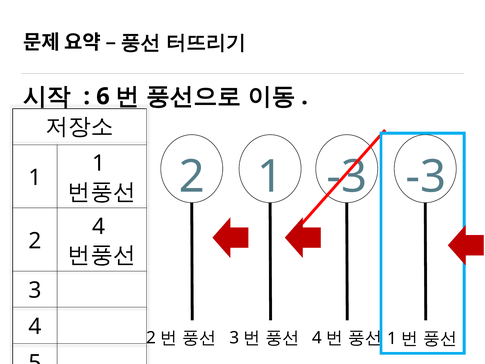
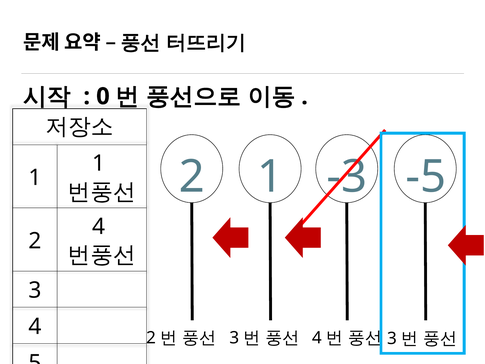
6: 6 -> 0
-3 at (426, 177): -3 -> -5
1 at (392, 338): 1 -> 3
